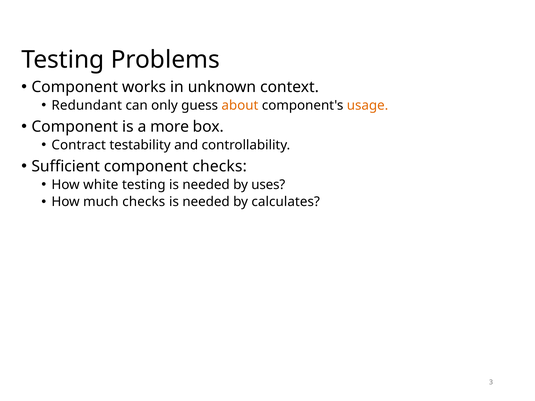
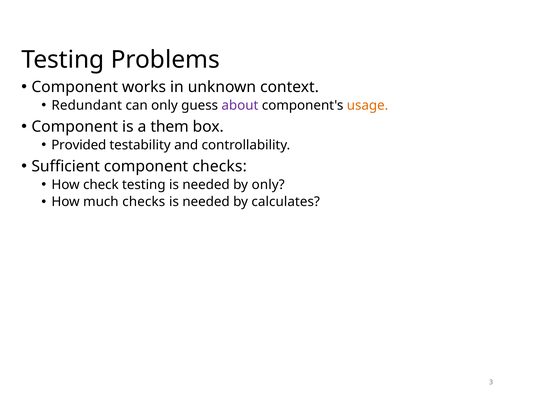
about colour: orange -> purple
more: more -> them
Contract: Contract -> Provided
white: white -> check
by uses: uses -> only
